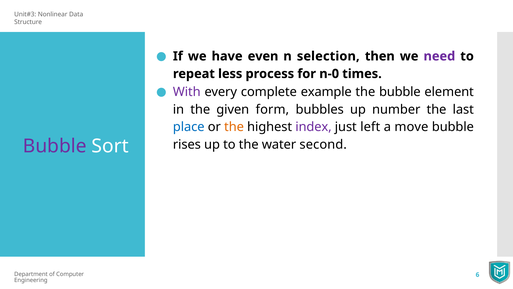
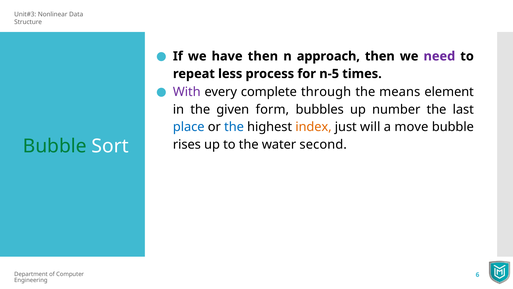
have even: even -> then
selection: selection -> approach
n-0: n-0 -> n-5
example: example -> through
the bubble: bubble -> means
the at (234, 127) colour: orange -> blue
index colour: purple -> orange
left: left -> will
Bubble at (55, 146) colour: purple -> green
